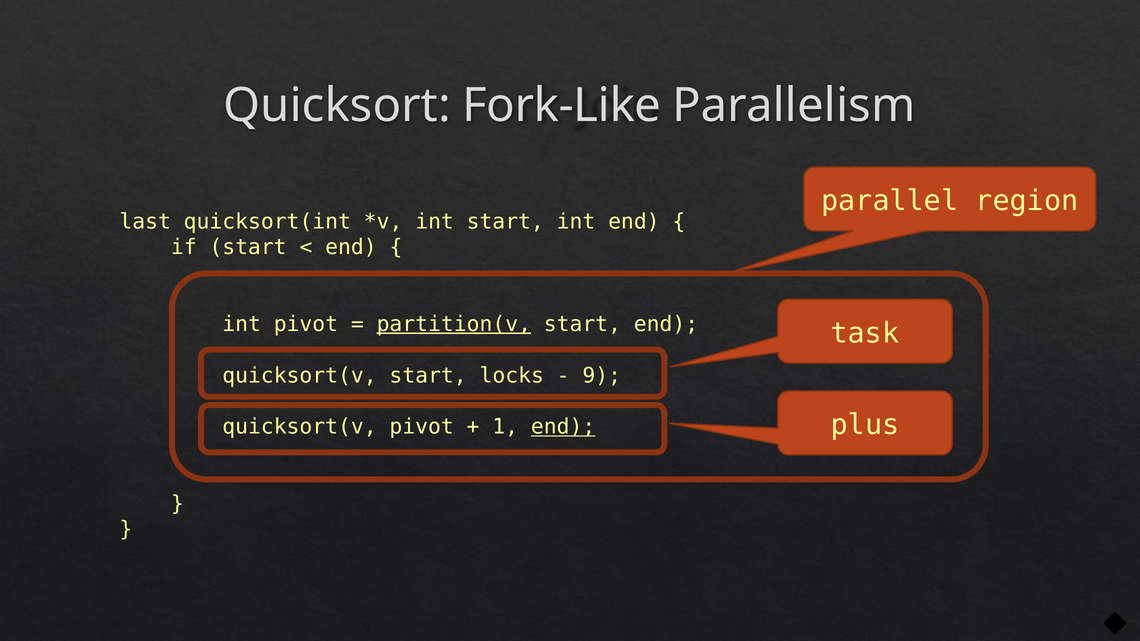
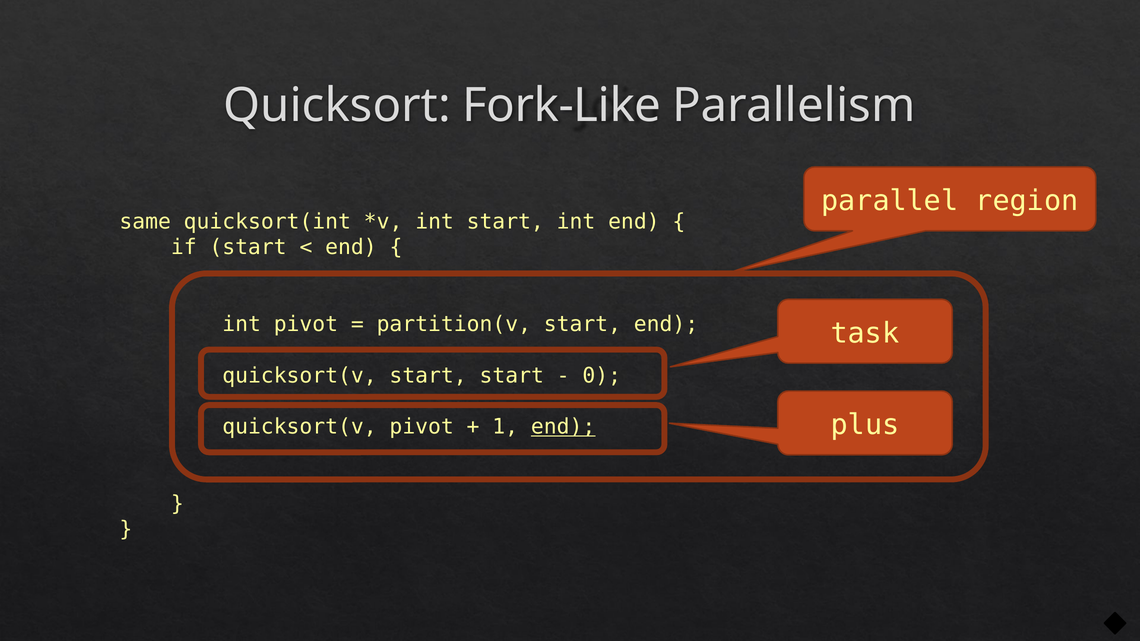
last: last -> same
partition(v underline: present -> none
start locks: locks -> start
9: 9 -> 0
